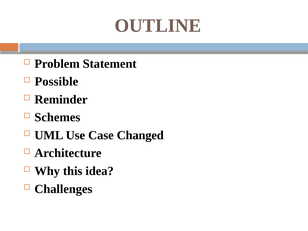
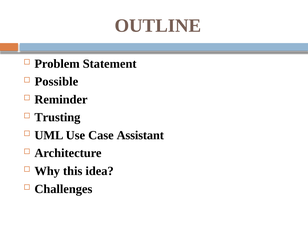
Schemes: Schemes -> Trusting
Changed: Changed -> Assistant
